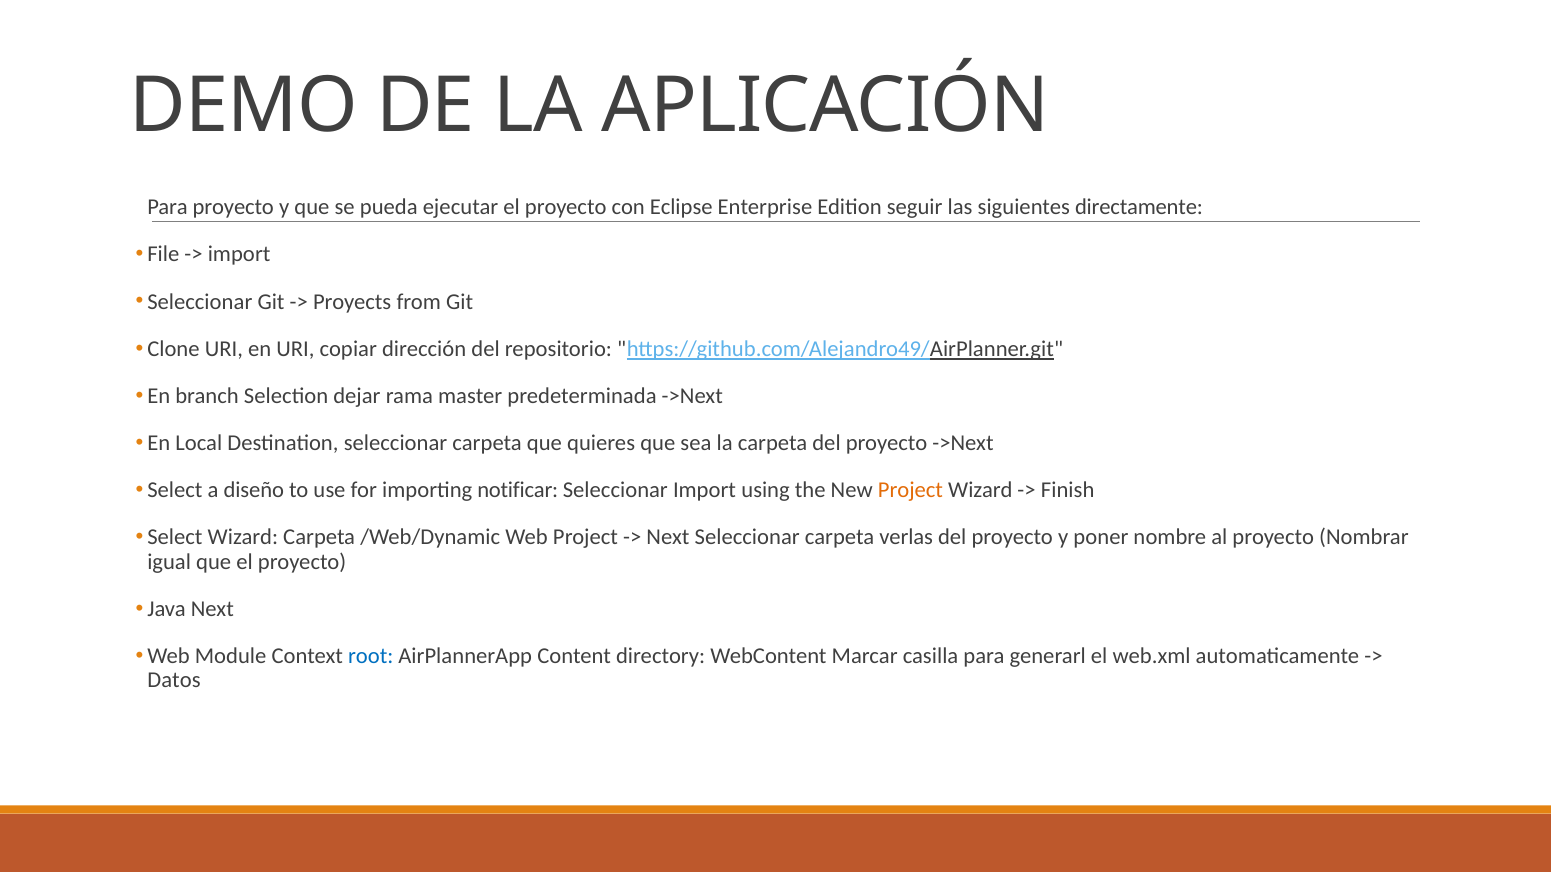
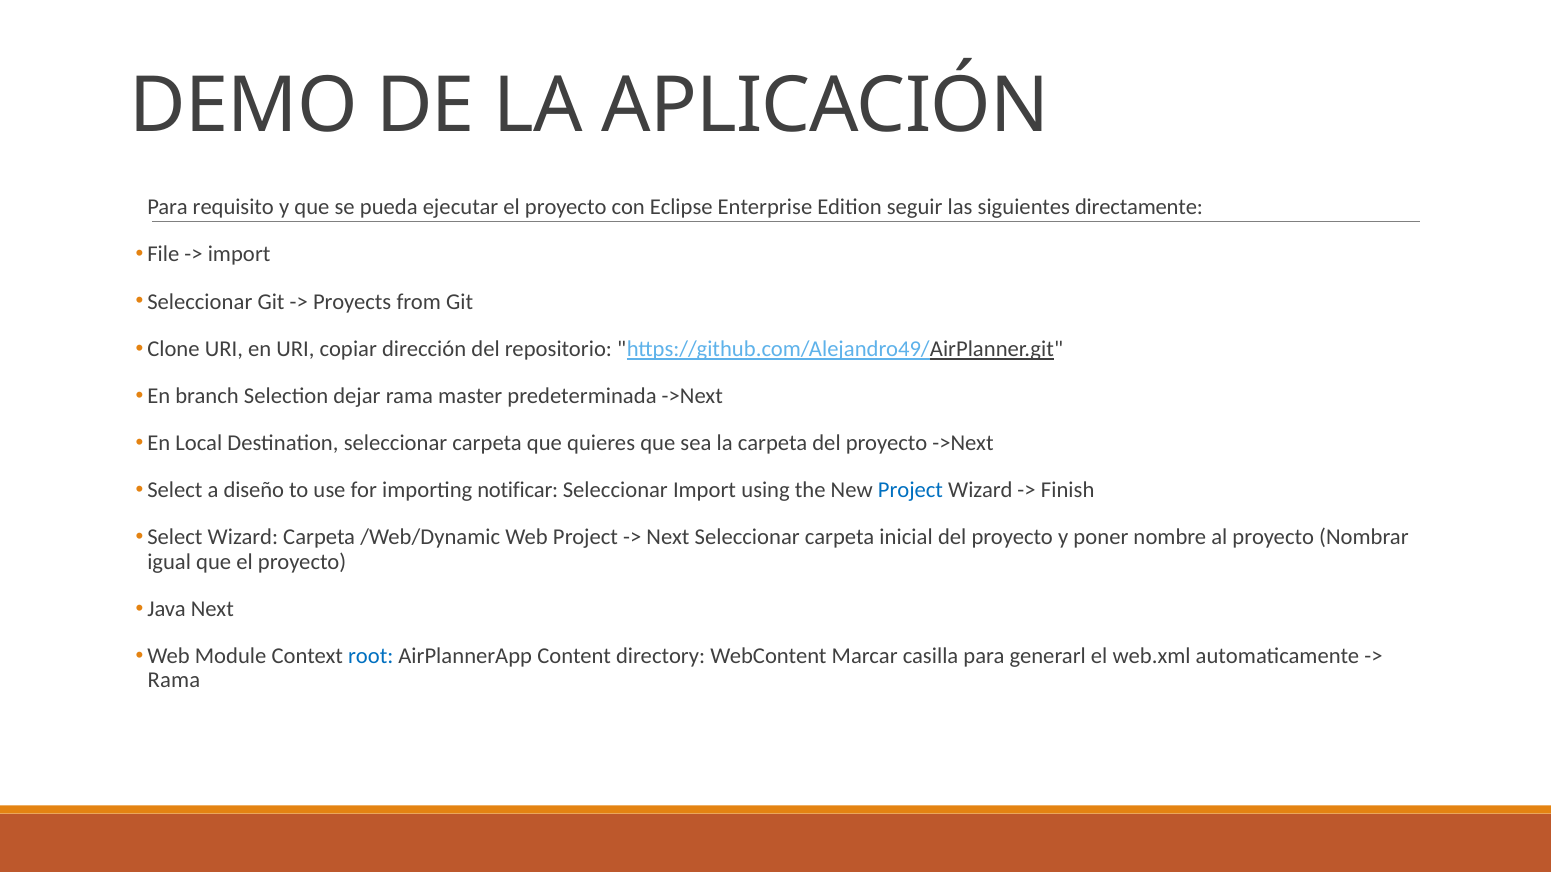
Para proyecto: proyecto -> requisito
Project at (910, 490) colour: orange -> blue
verlas: verlas -> inicial
Datos at (174, 680): Datos -> Rama
